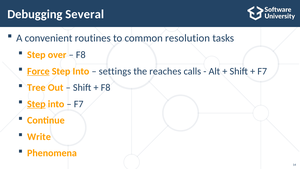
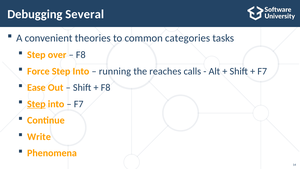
routines: routines -> theories
resolution: resolution -> categories
Force underline: present -> none
settings: settings -> running
Tree: Tree -> Ease
